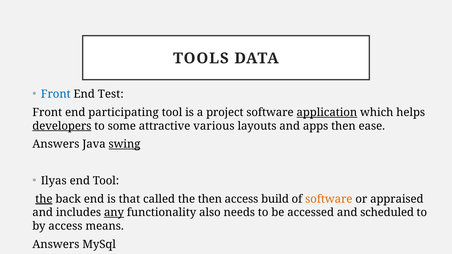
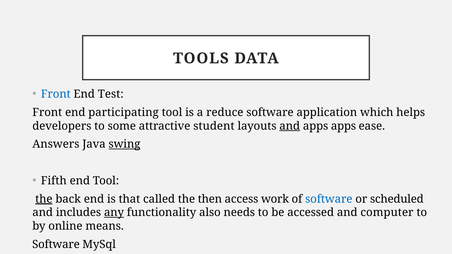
project: project -> reduce
application underline: present -> none
developers underline: present -> none
various: various -> student
and at (290, 126) underline: none -> present
apps then: then -> apps
Ilyas: Ilyas -> Fifth
build: build -> work
software at (329, 199) colour: orange -> blue
appraised: appraised -> scheduled
scheduled: scheduled -> computer
by access: access -> online
Answers at (56, 245): Answers -> Software
